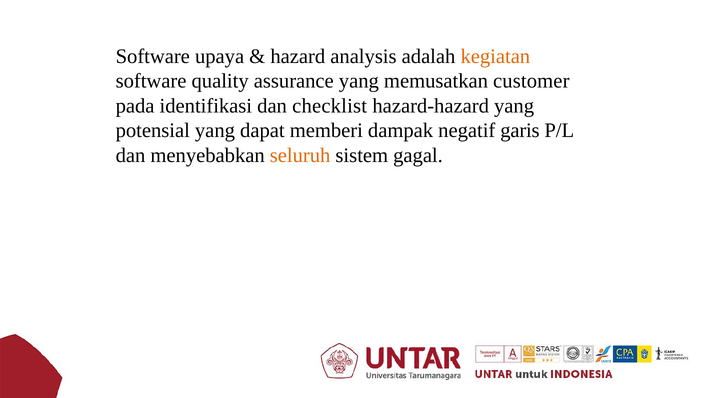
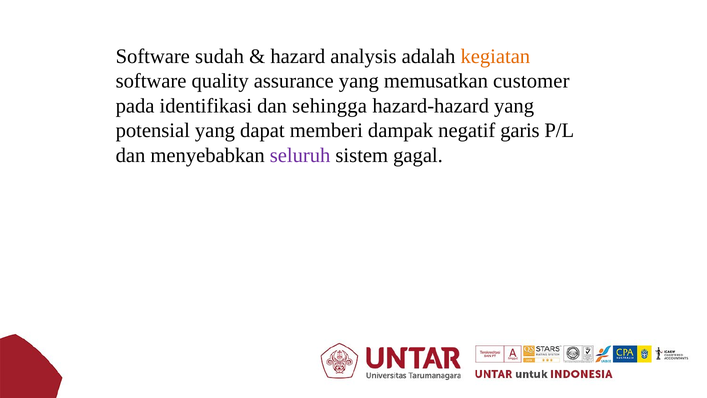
upaya: upaya -> sudah
checklist: checklist -> sehingga
seluruh colour: orange -> purple
